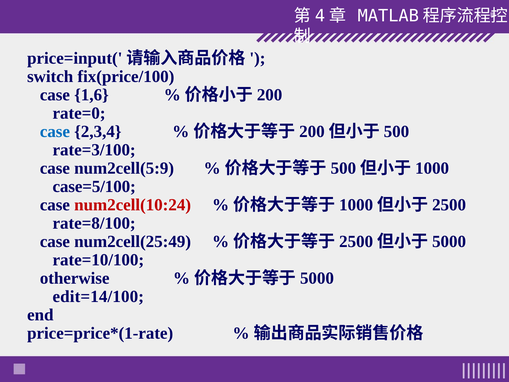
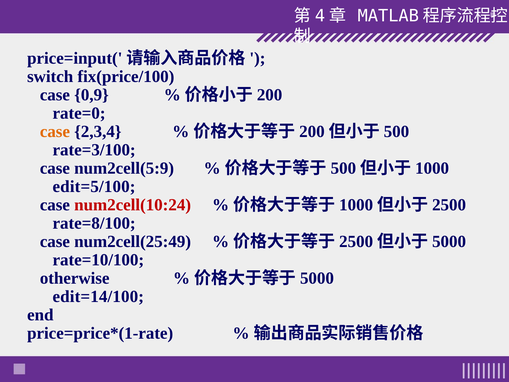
1,6: 1,6 -> 0,9
case at (55, 131) colour: blue -> orange
case=5/100: case=5/100 -> edit=5/100
